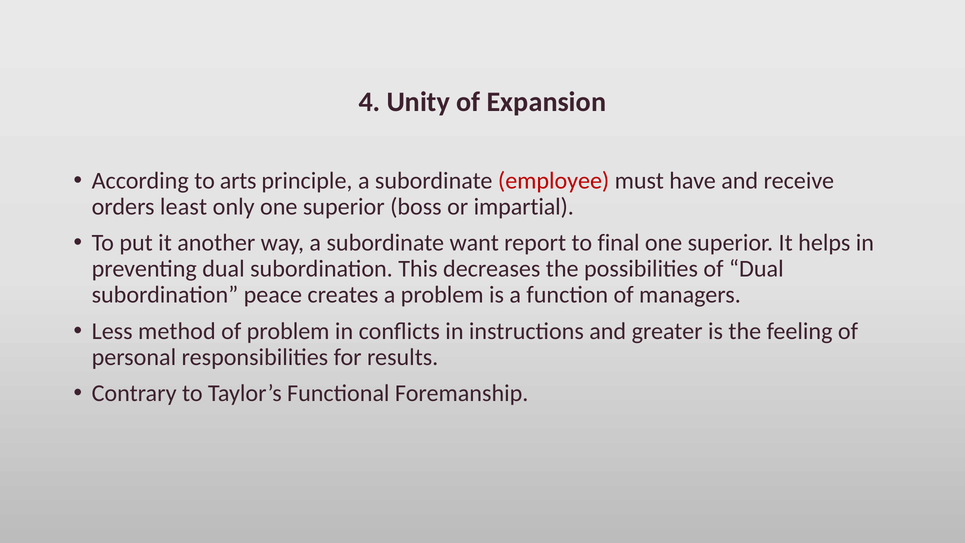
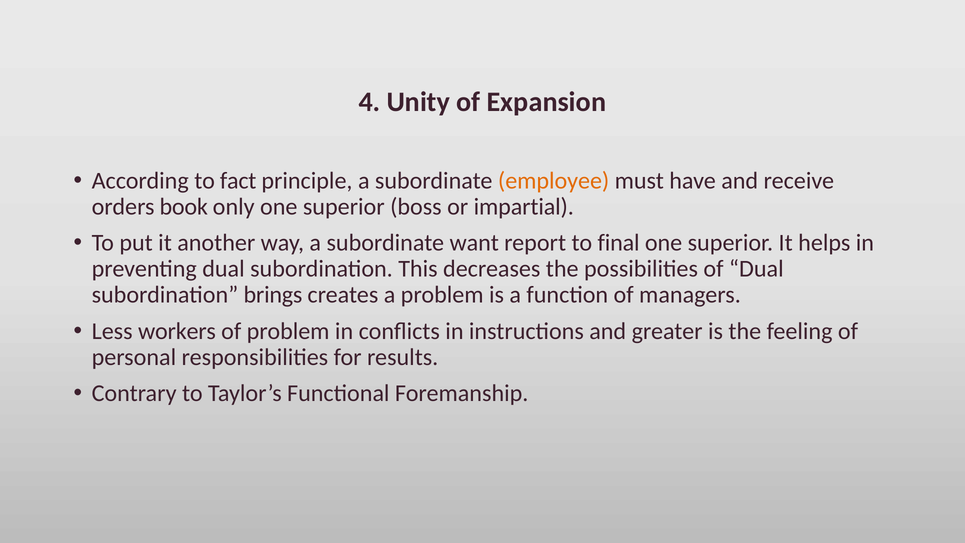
arts: arts -> fact
employee colour: red -> orange
least: least -> book
peace: peace -> brings
method: method -> workers
